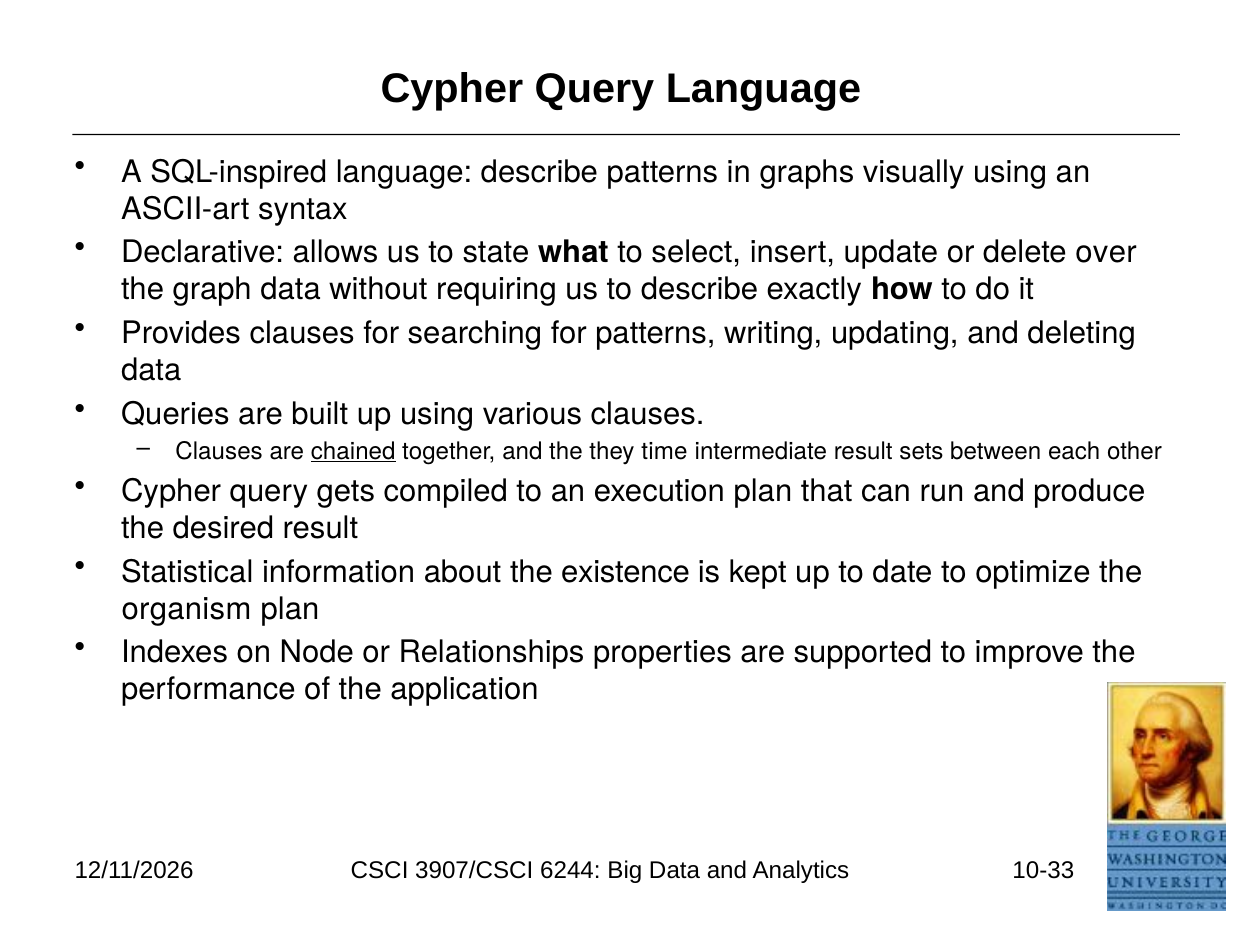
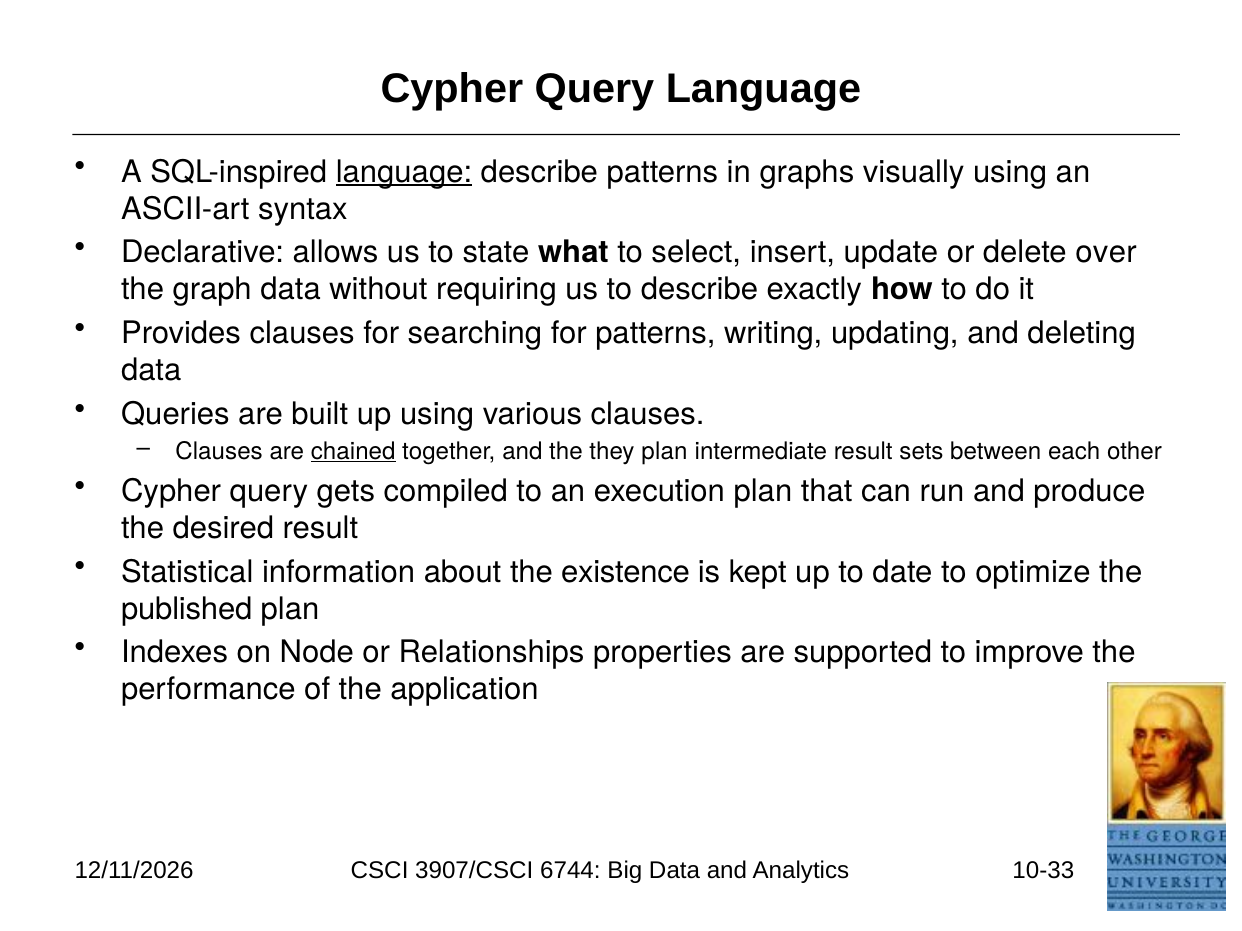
language at (404, 172) underline: none -> present
they time: time -> plan
organism: organism -> published
6244: 6244 -> 6744
